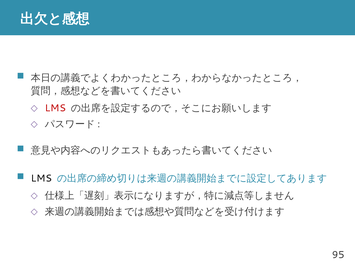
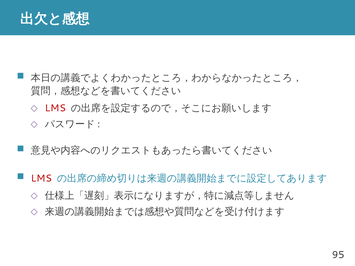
LMS at (41, 178) colour: black -> red
